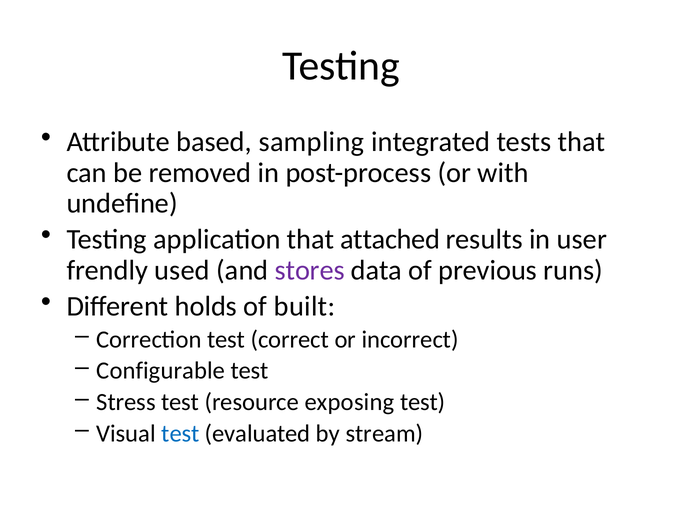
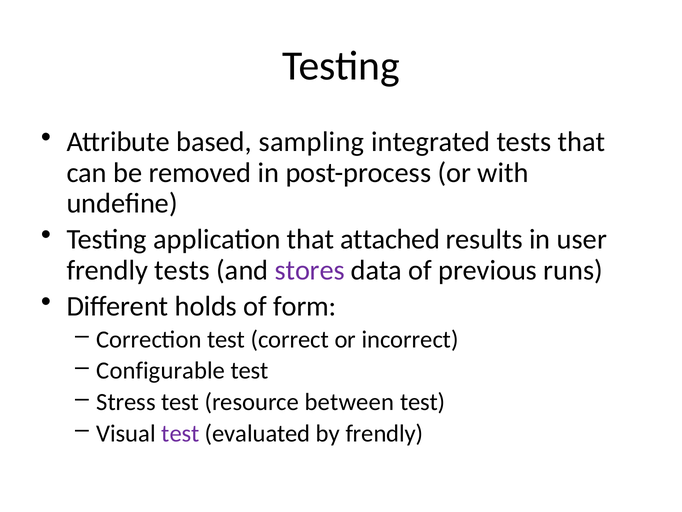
frendly used: used -> tests
built: built -> form
exposing: exposing -> between
test at (180, 433) colour: blue -> purple
by stream: stream -> frendly
